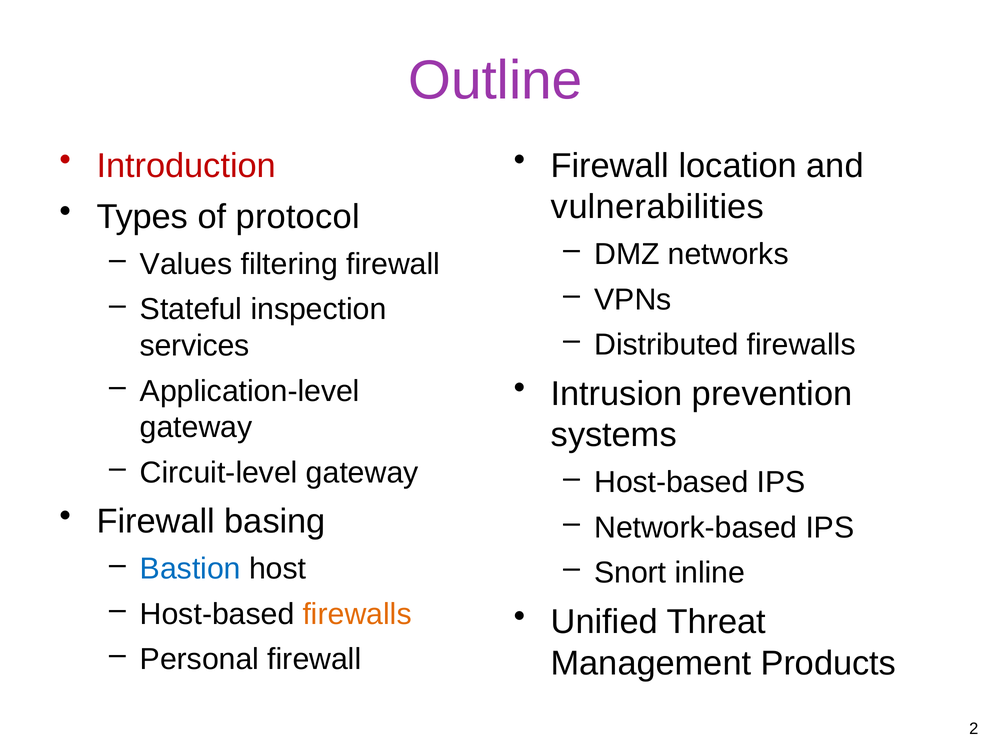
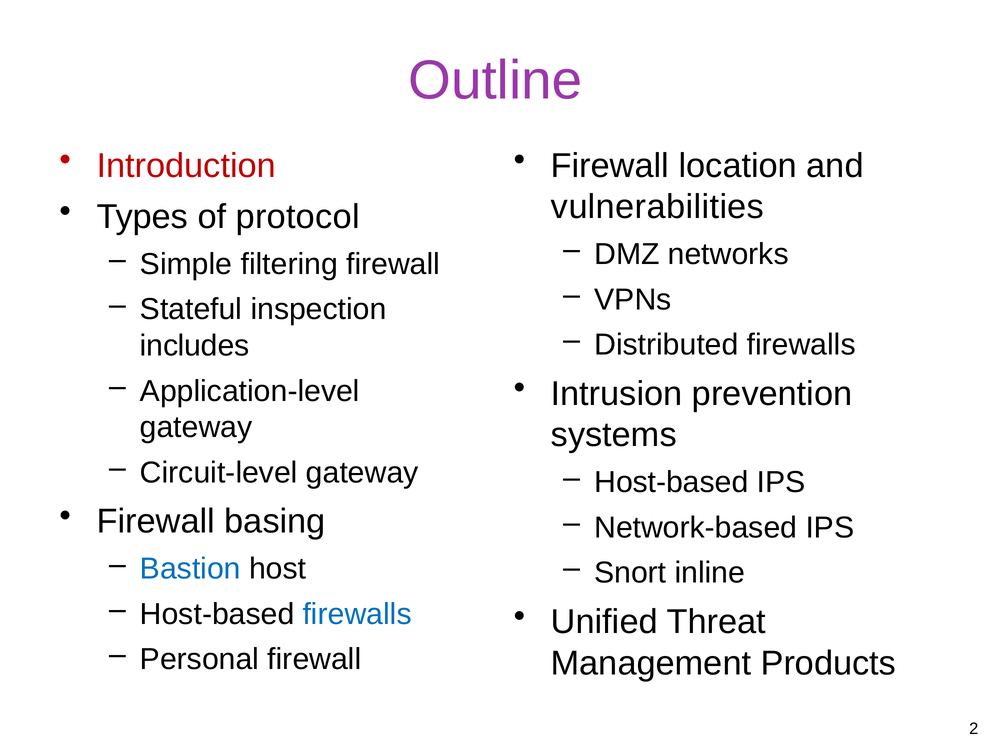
Values: Values -> Simple
services: services -> includes
firewalls at (357, 614) colour: orange -> blue
